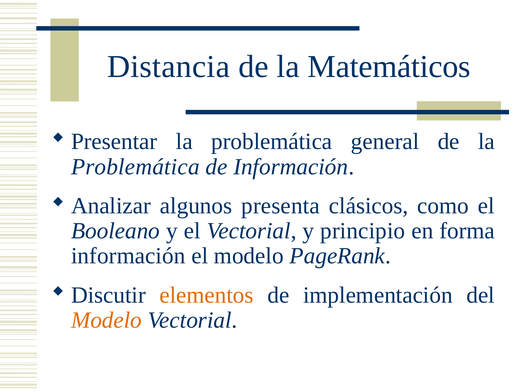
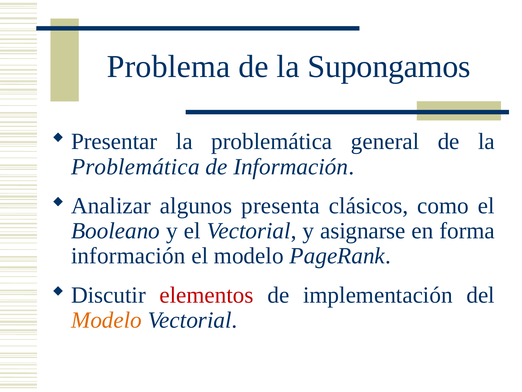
Distancia: Distancia -> Problema
Matemáticos: Matemáticos -> Supongamos
principio: principio -> asignarse
elementos colour: orange -> red
